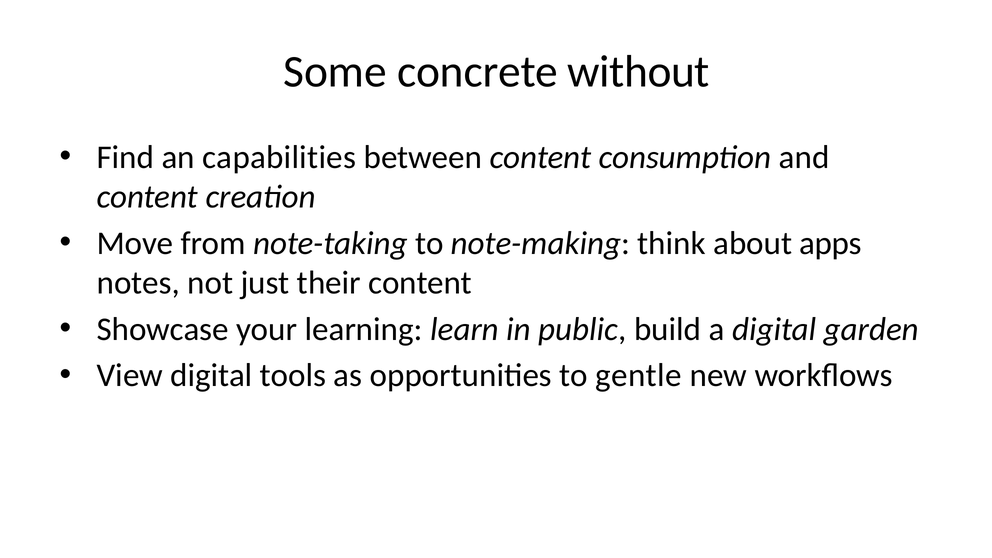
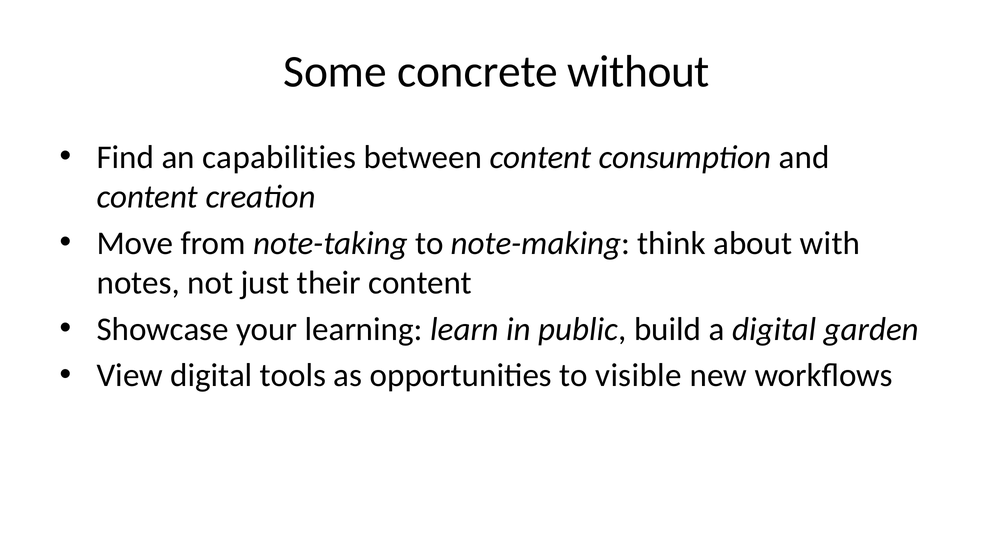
apps: apps -> with
gentle: gentle -> visible
